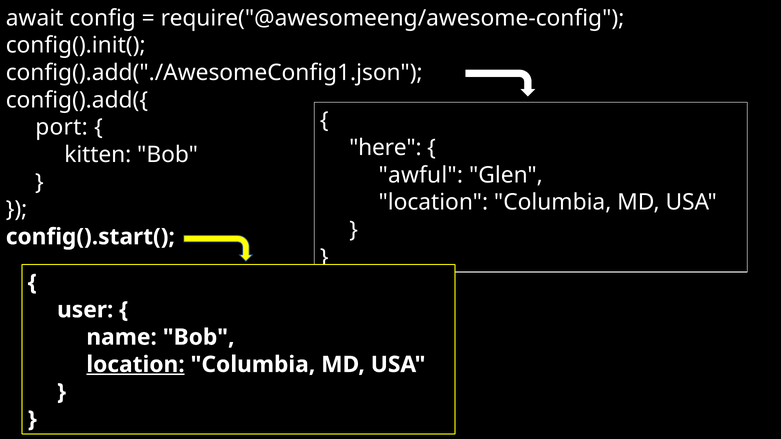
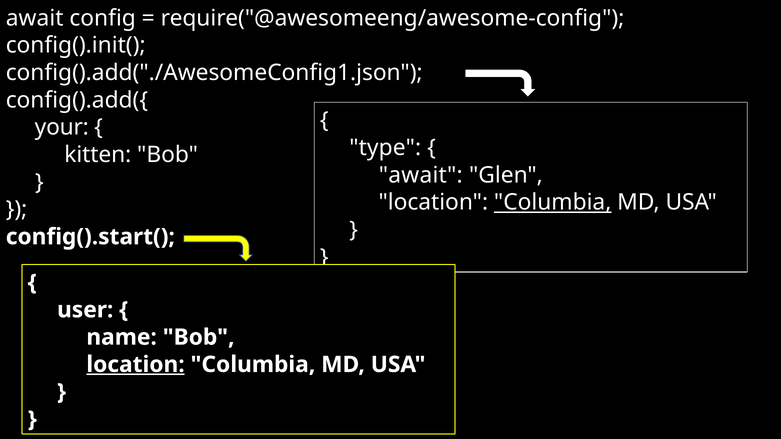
port: port -> your
here: here -> type
awful at (421, 175): awful -> await
Columbia at (553, 203) underline: none -> present
